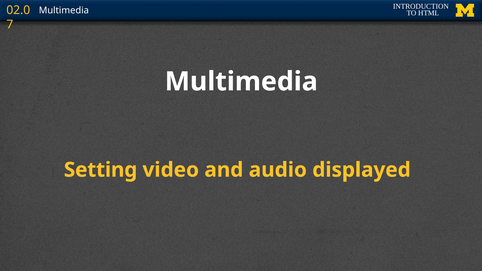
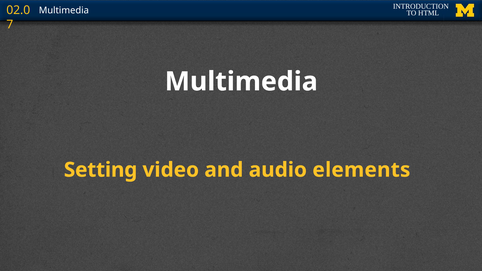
displayed: displayed -> elements
